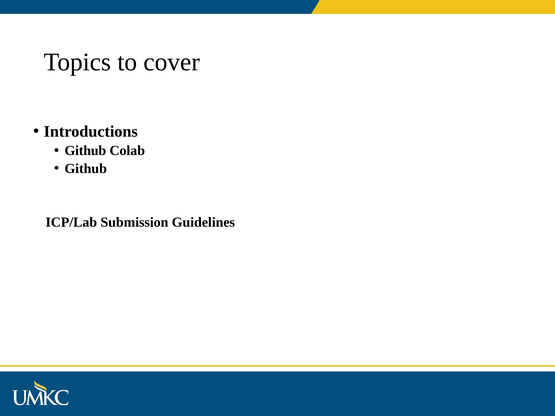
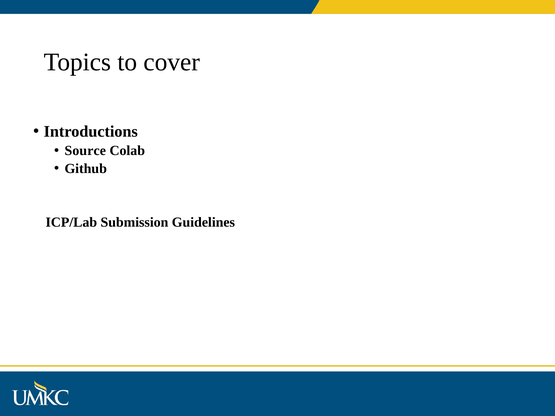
Github at (85, 151): Github -> Source
